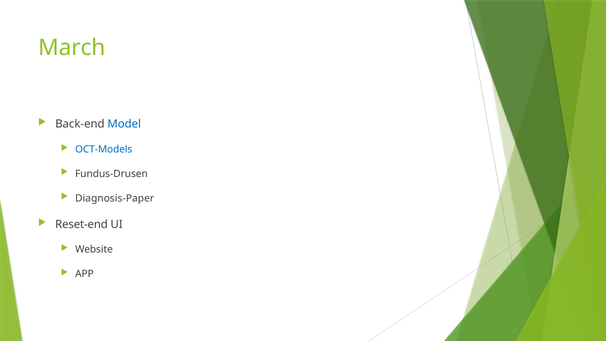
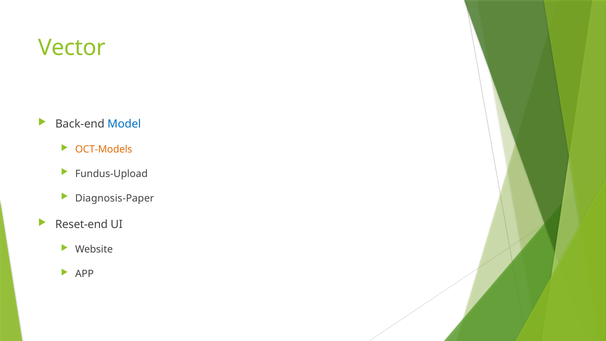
March: March -> Vector
OCT-Models colour: blue -> orange
Fundus-Drusen: Fundus-Drusen -> Fundus-Upload
